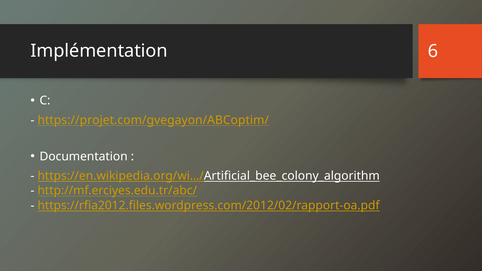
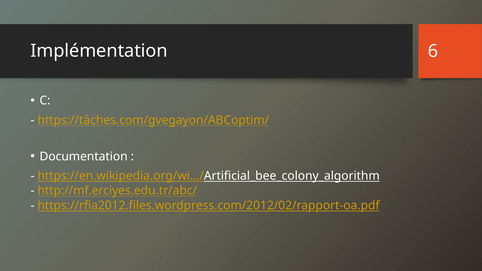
https://projet.com/gvegayon/ABCoptim/: https://projet.com/gvegayon/ABCoptim/ -> https://tâches.com/gvegayon/ABCoptim/
